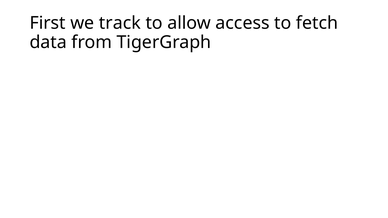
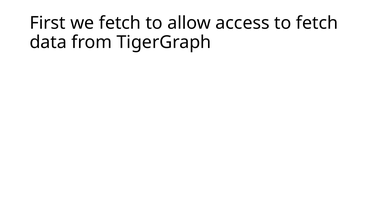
we track: track -> fetch
